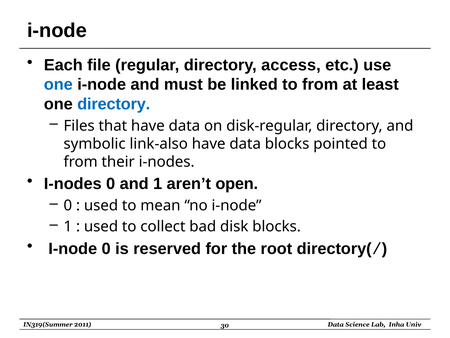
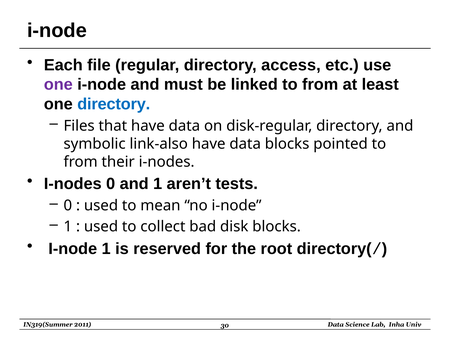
one at (58, 84) colour: blue -> purple
open: open -> tests
I-node 0: 0 -> 1
